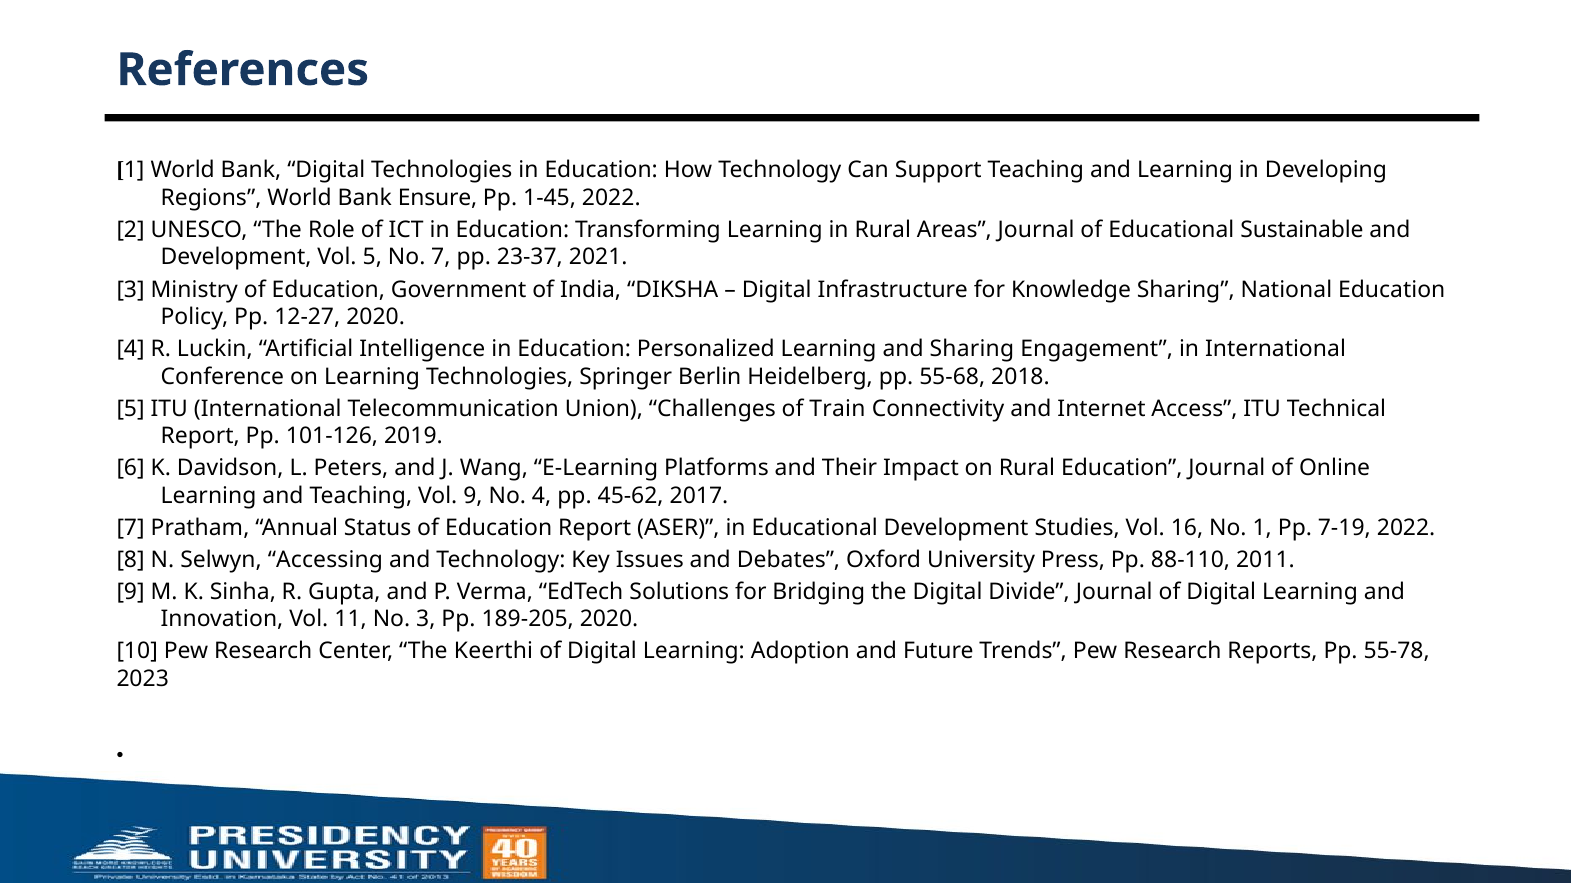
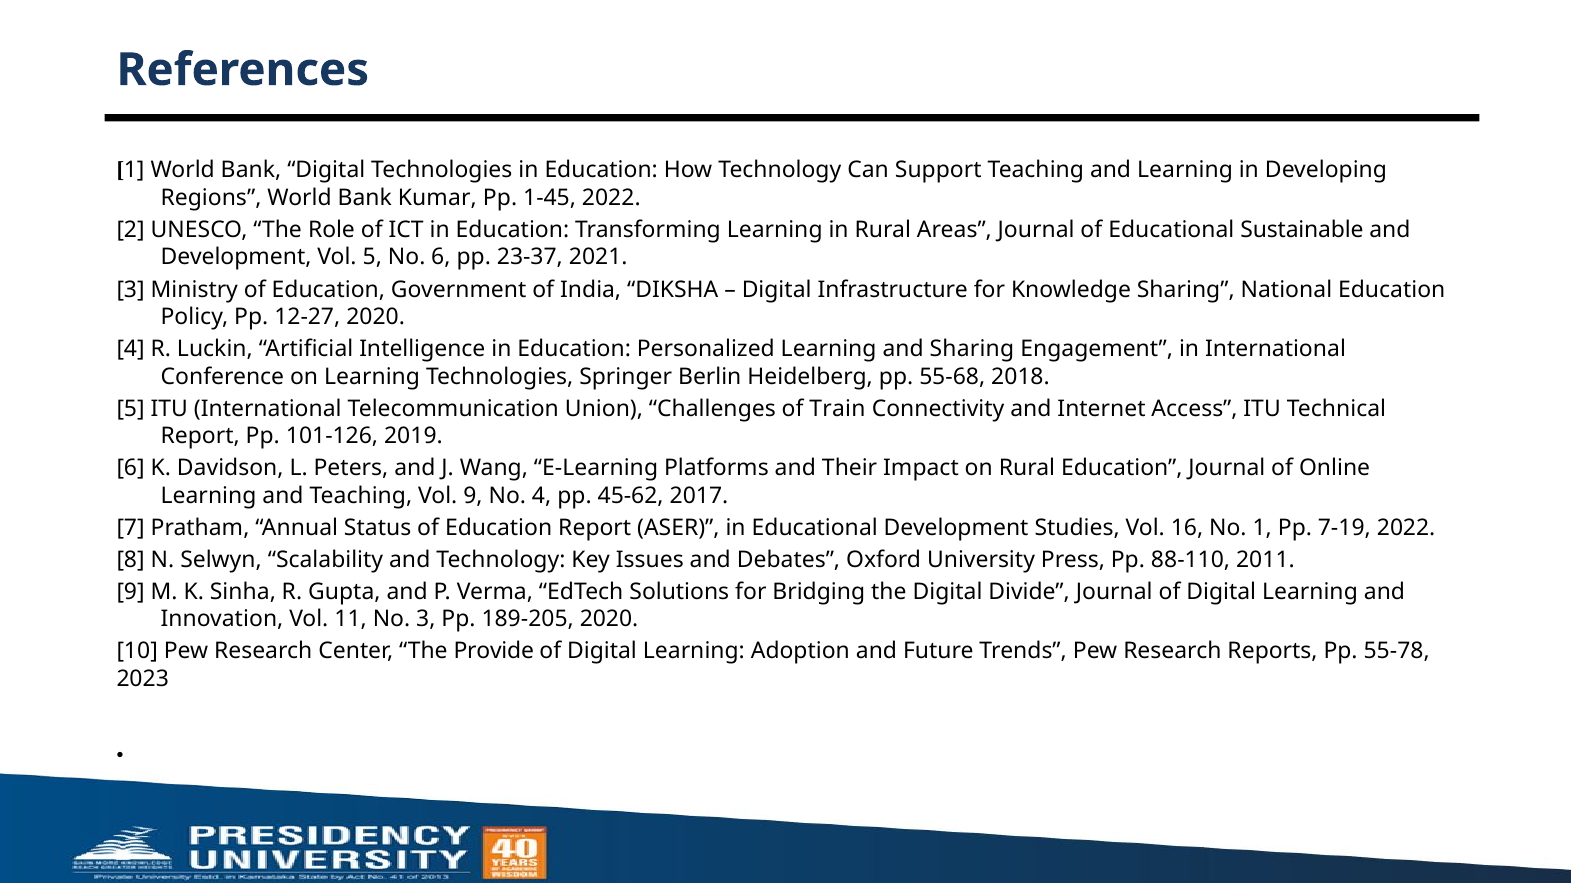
Ensure: Ensure -> Kumar
No 7: 7 -> 6
Accessing: Accessing -> Scalability
Keerthi: Keerthi -> Provide
